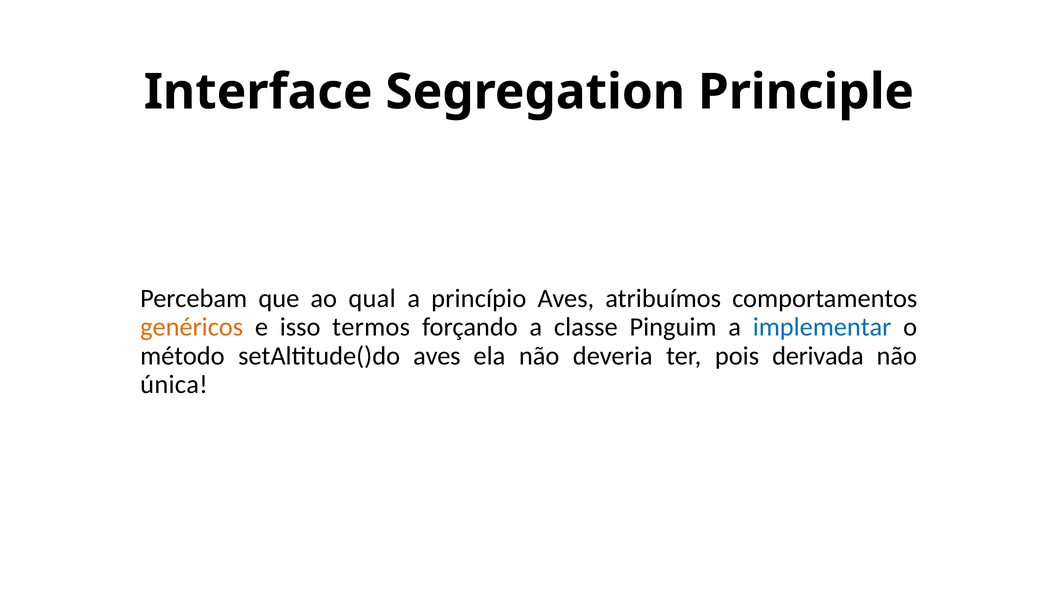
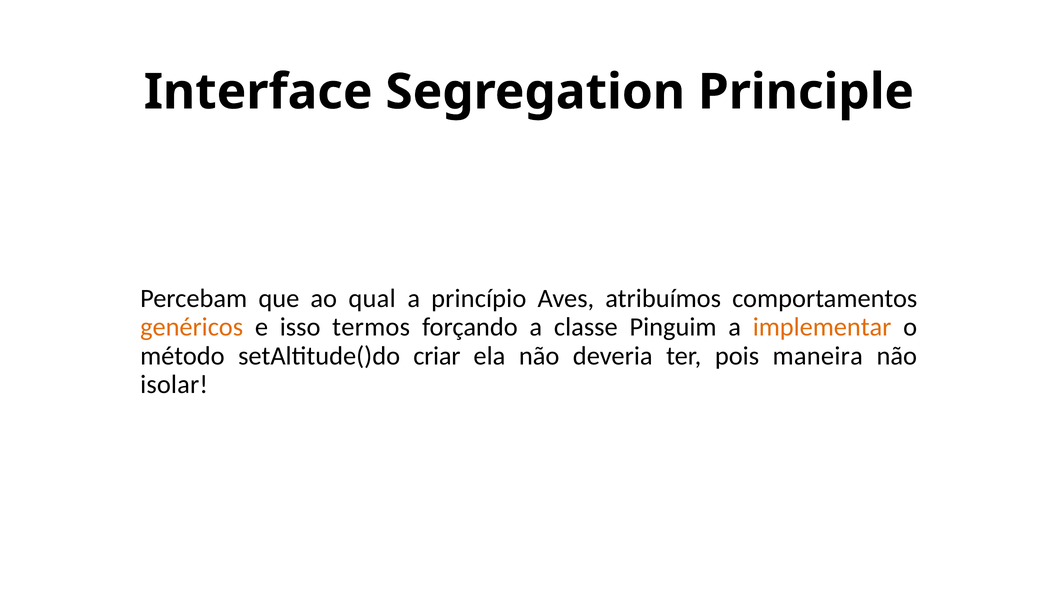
implementar colour: blue -> orange
setAltitude()do aves: aves -> criar
derivada: derivada -> maneira
única: única -> isolar
